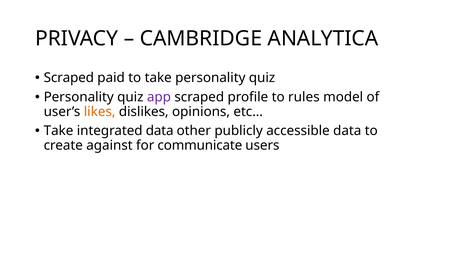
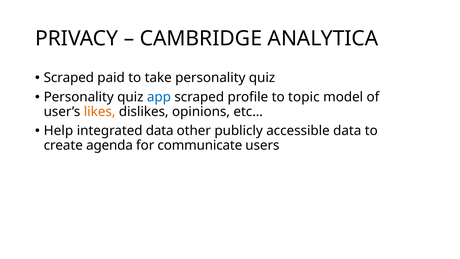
app colour: purple -> blue
rules: rules -> topic
Take at (59, 131): Take -> Help
against: against -> agenda
